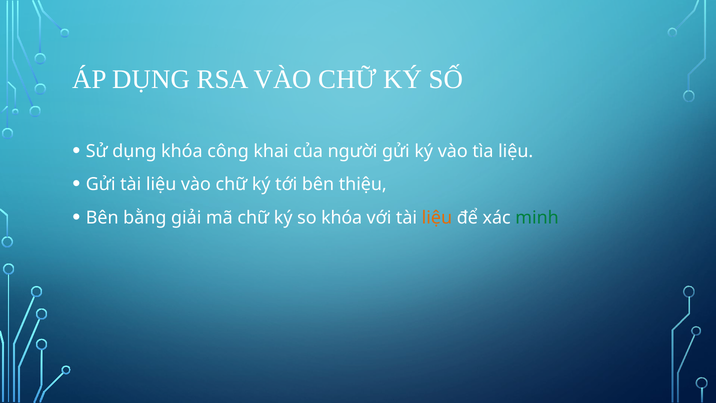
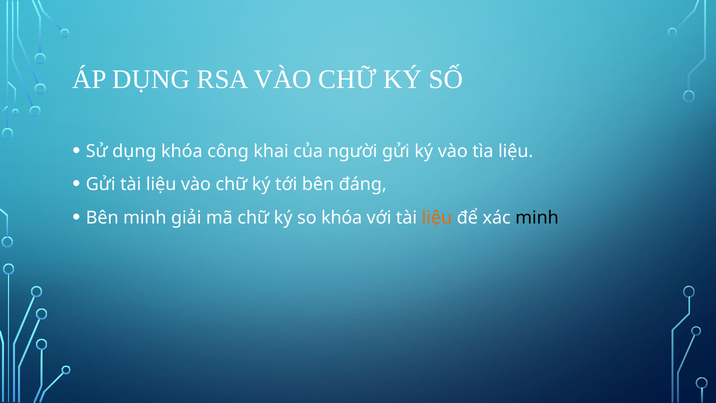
thiệu: thiệu -> đáng
Bên bằng: bằng -> minh
minh at (537, 218) colour: green -> black
